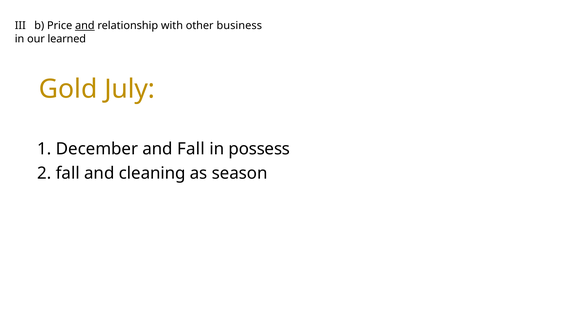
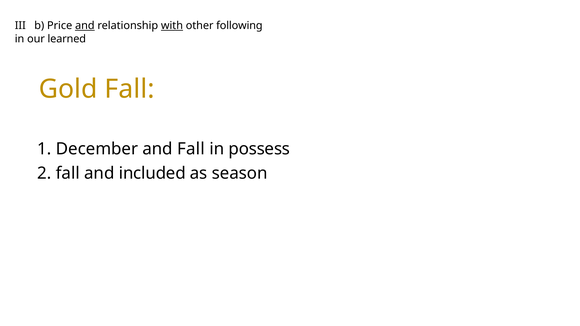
with underline: none -> present
business: business -> following
Gold July: July -> Fall
cleaning: cleaning -> included
